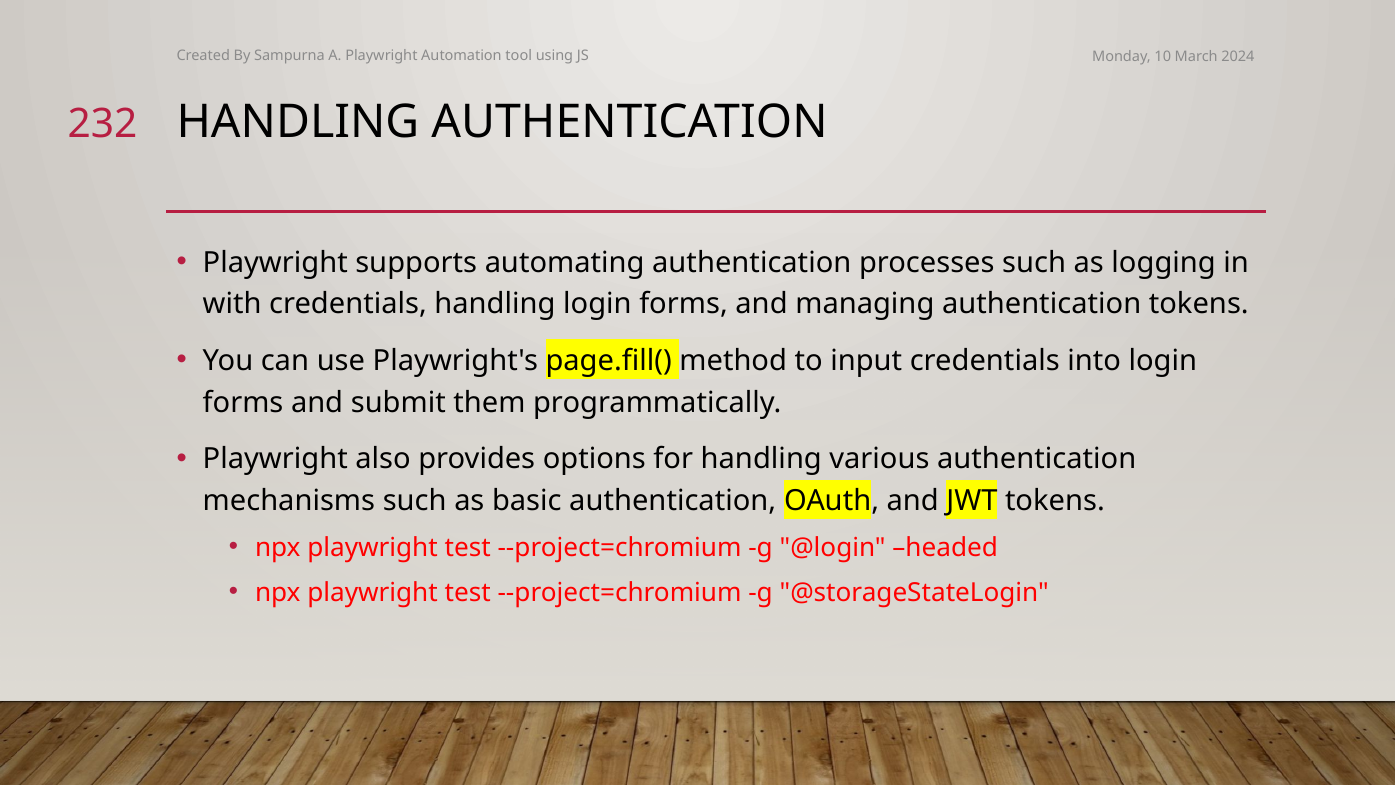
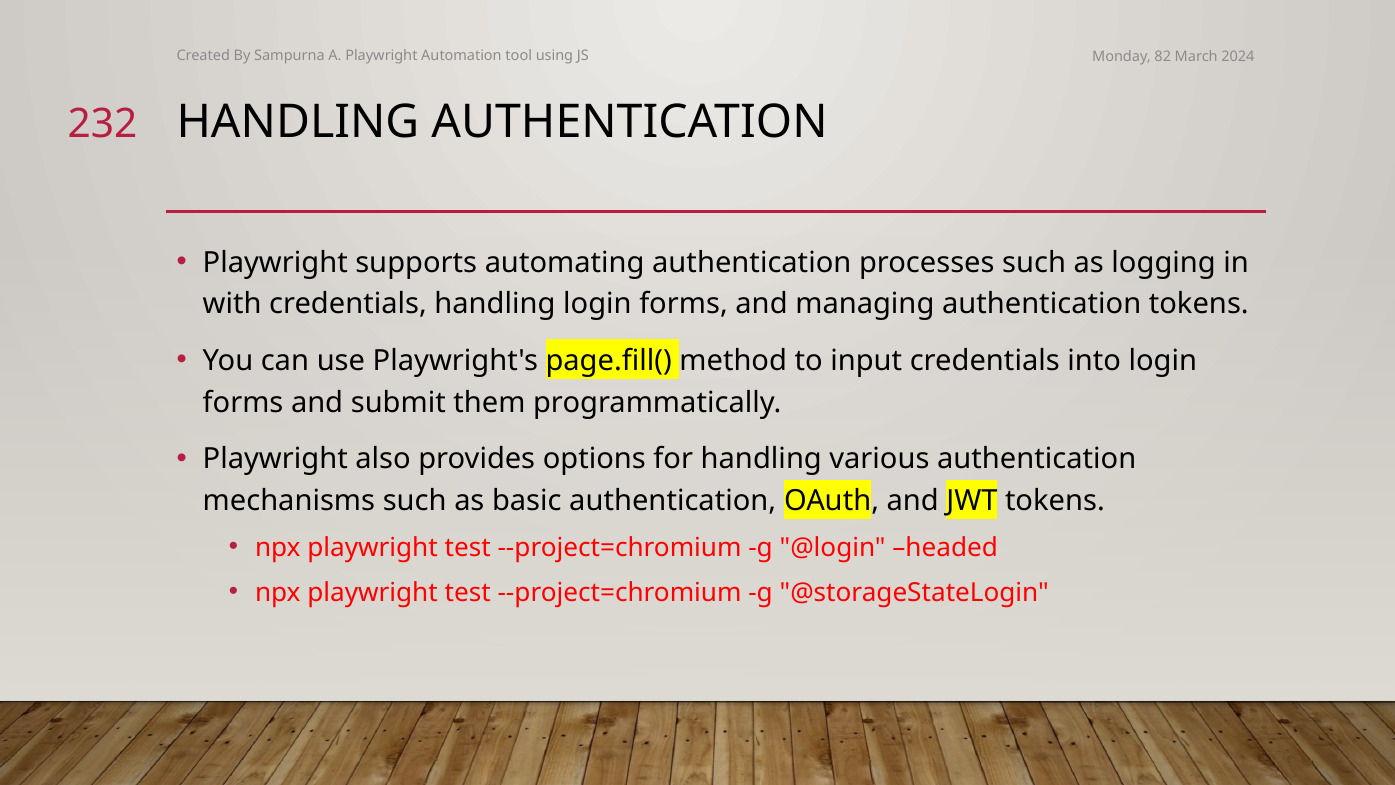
10: 10 -> 82
